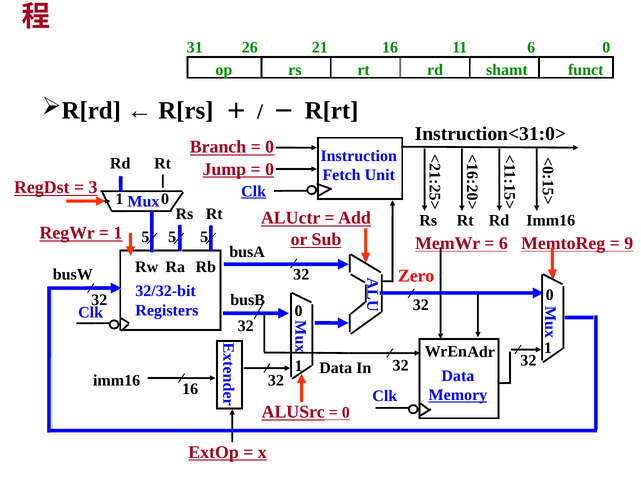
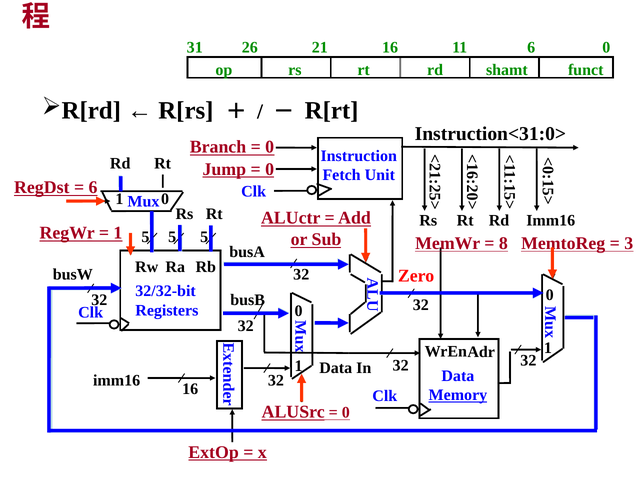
3 at (93, 187): 3 -> 6
Clk at (254, 191) underline: present -> none
6 at (503, 243): 6 -> 8
9: 9 -> 3
